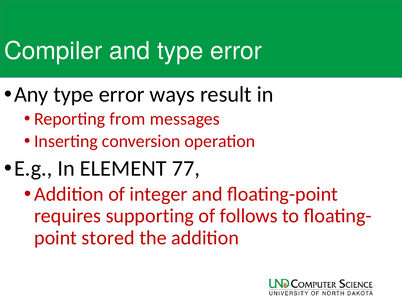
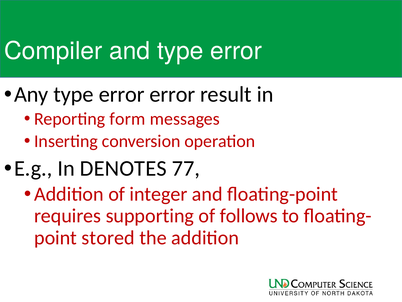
error ways: ways -> error
from: from -> form
ELEMENT: ELEMENT -> DENOTES
